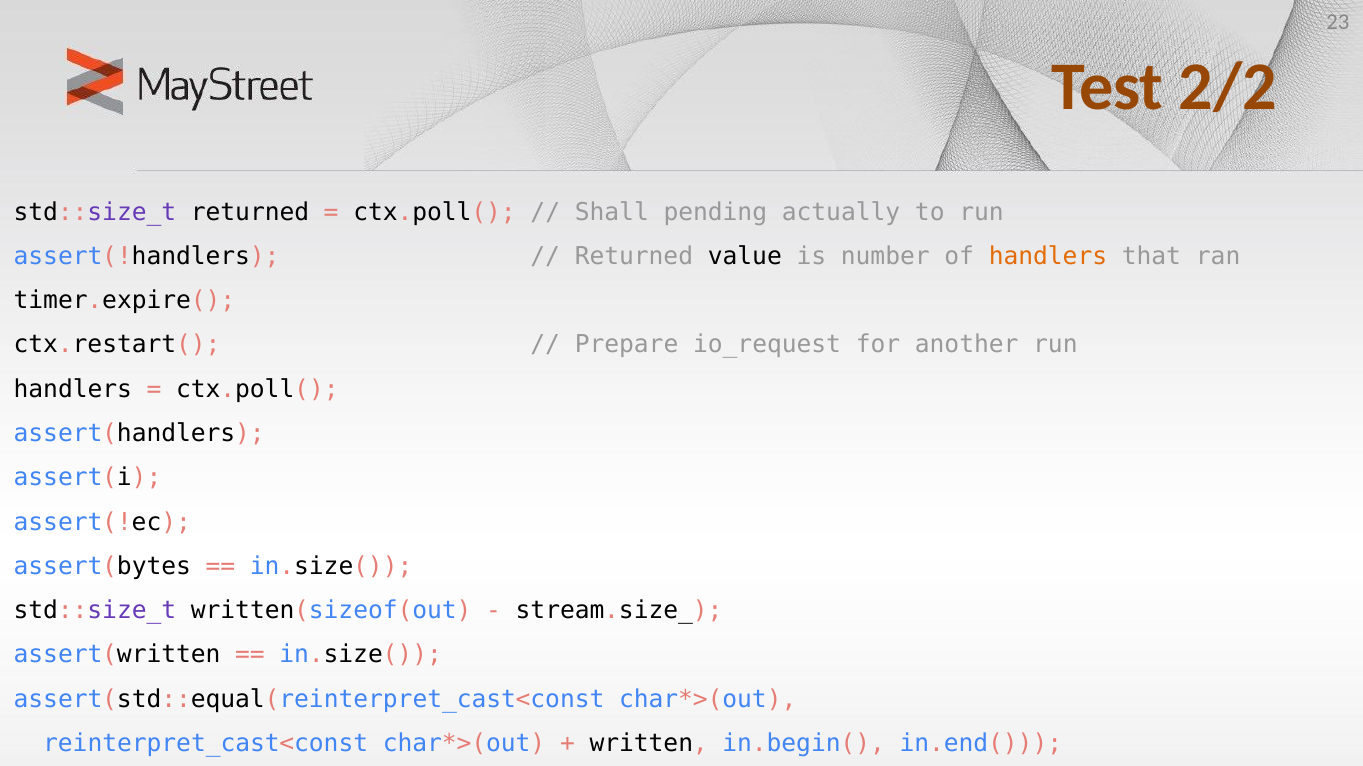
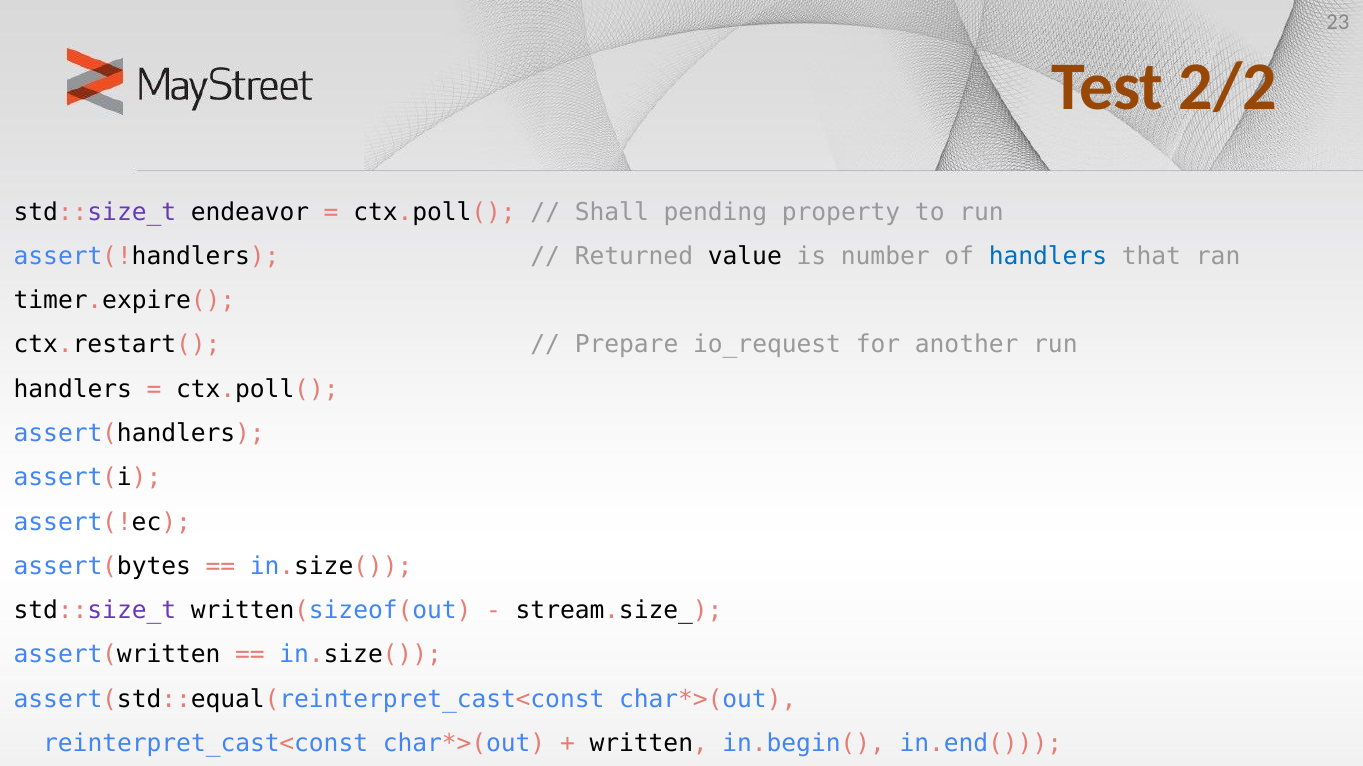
std::size_t returned: returned -> endeavor
actually: actually -> property
handlers at (1048, 256) colour: orange -> blue
